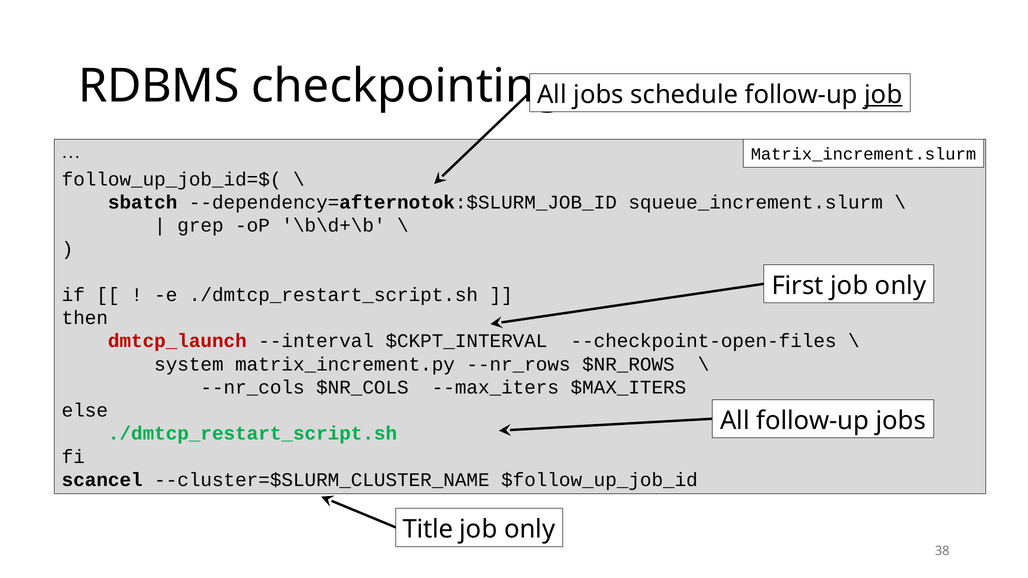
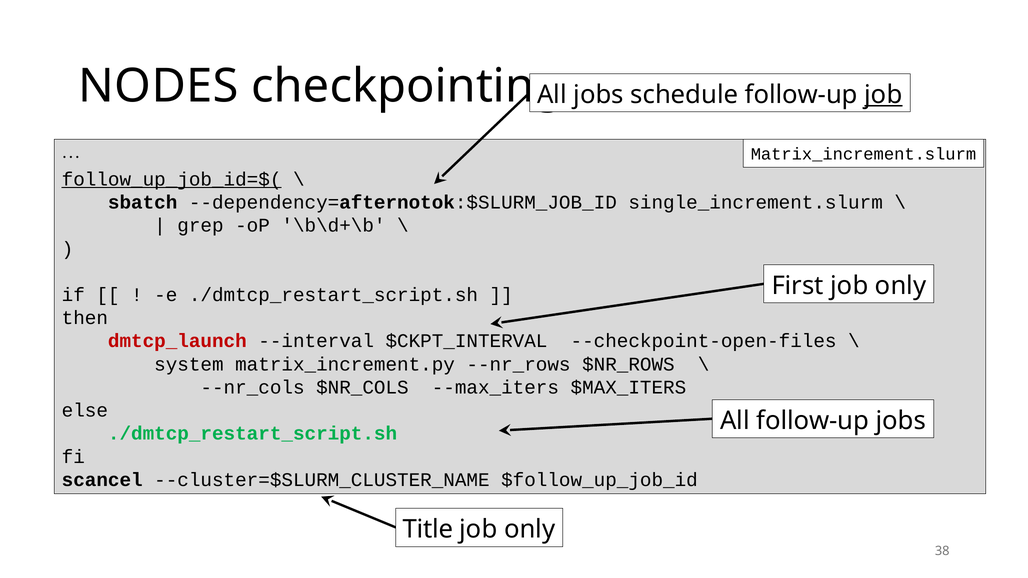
RDBMS: RDBMS -> NODES
follow_up_job_id=$( underline: none -> present
squeue_increment.slurm: squeue_increment.slurm -> single_increment.slurm
